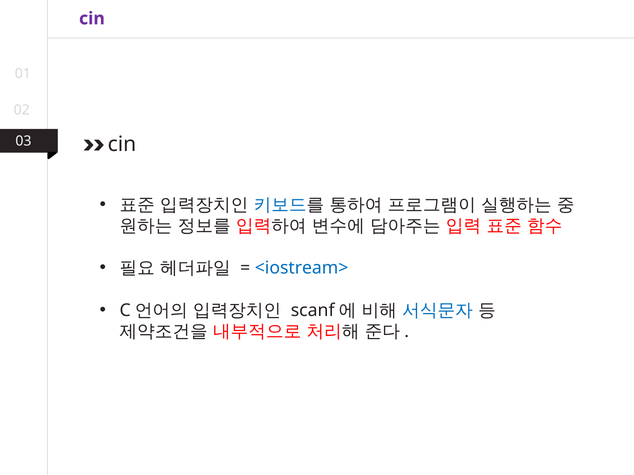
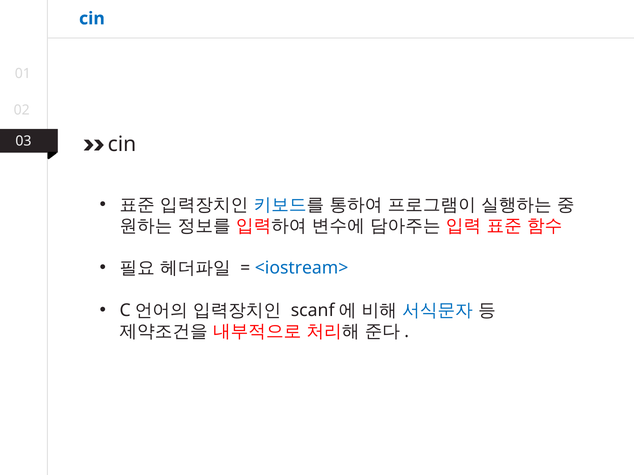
cin at (92, 19) colour: purple -> blue
